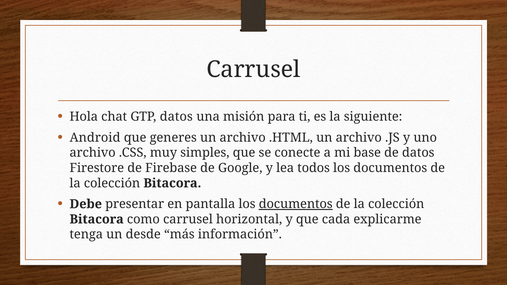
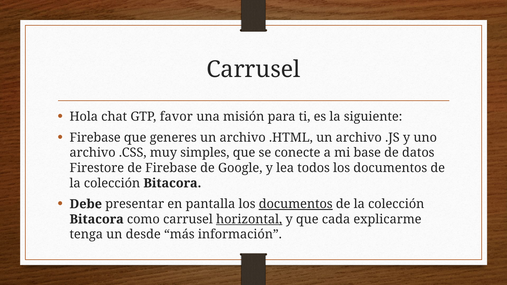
GTP datos: datos -> favor
Android at (95, 138): Android -> Firebase
horizontal underline: none -> present
